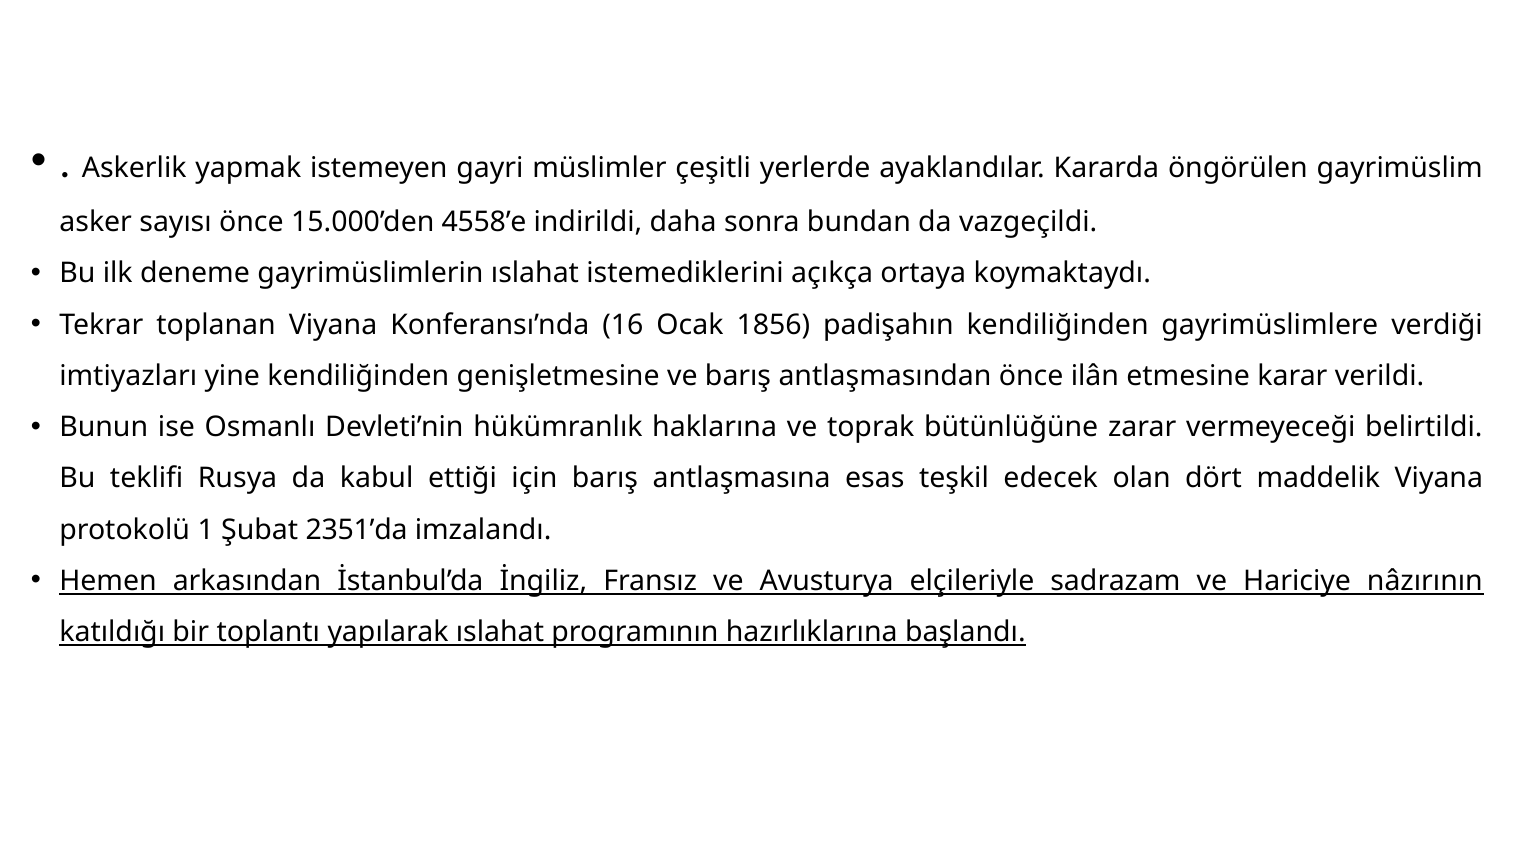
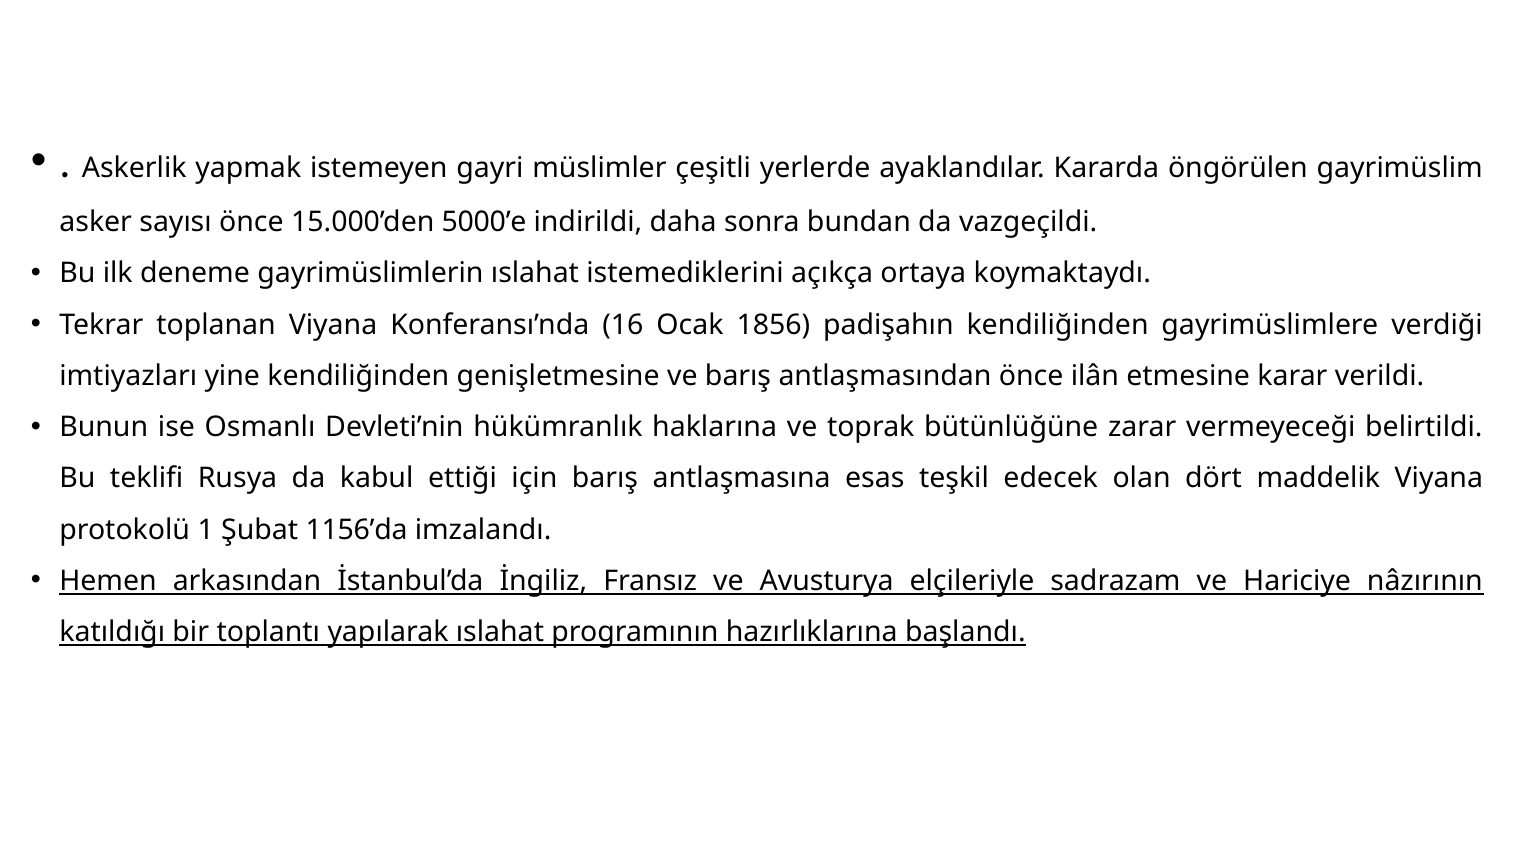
4558’e: 4558’e -> 5000’e
2351’da: 2351’da -> 1156’da
